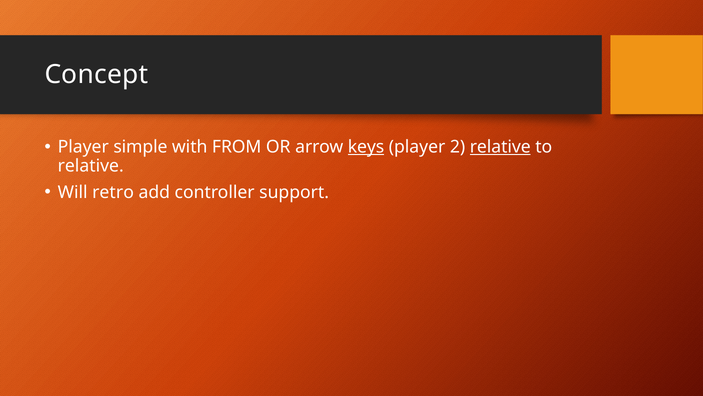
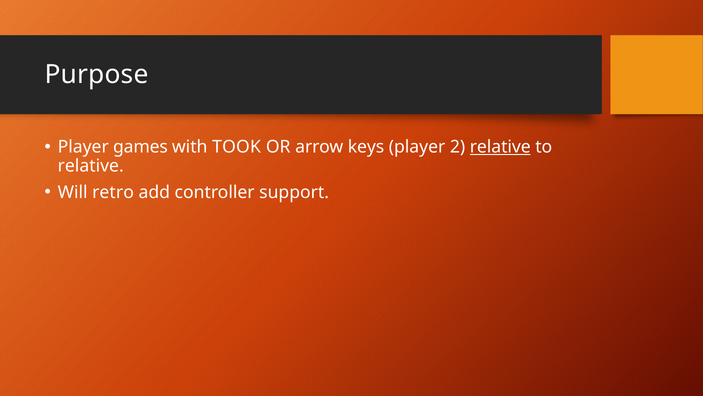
Concept: Concept -> Purpose
simple: simple -> games
FROM: FROM -> TOOK
keys underline: present -> none
